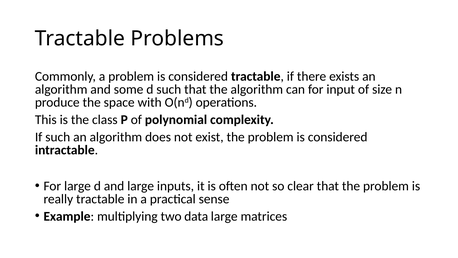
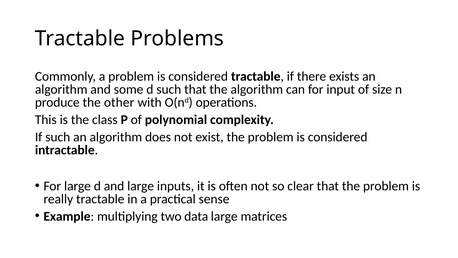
space: space -> other
